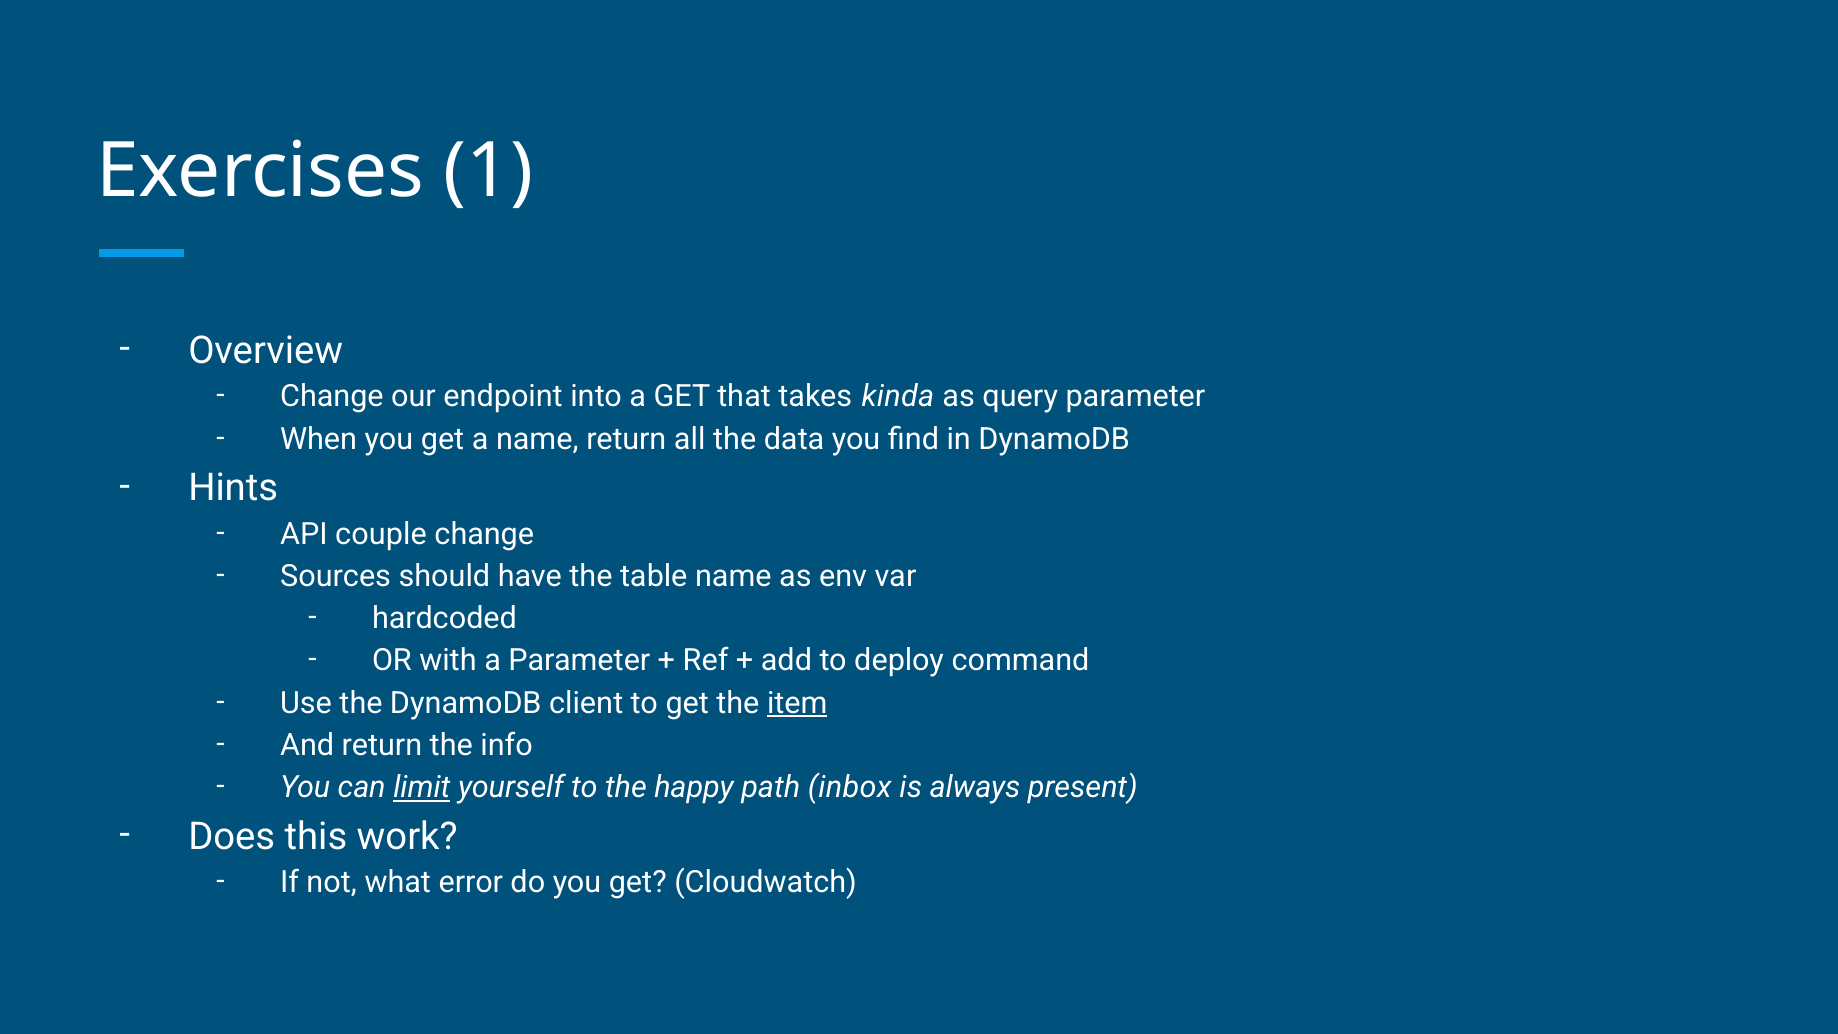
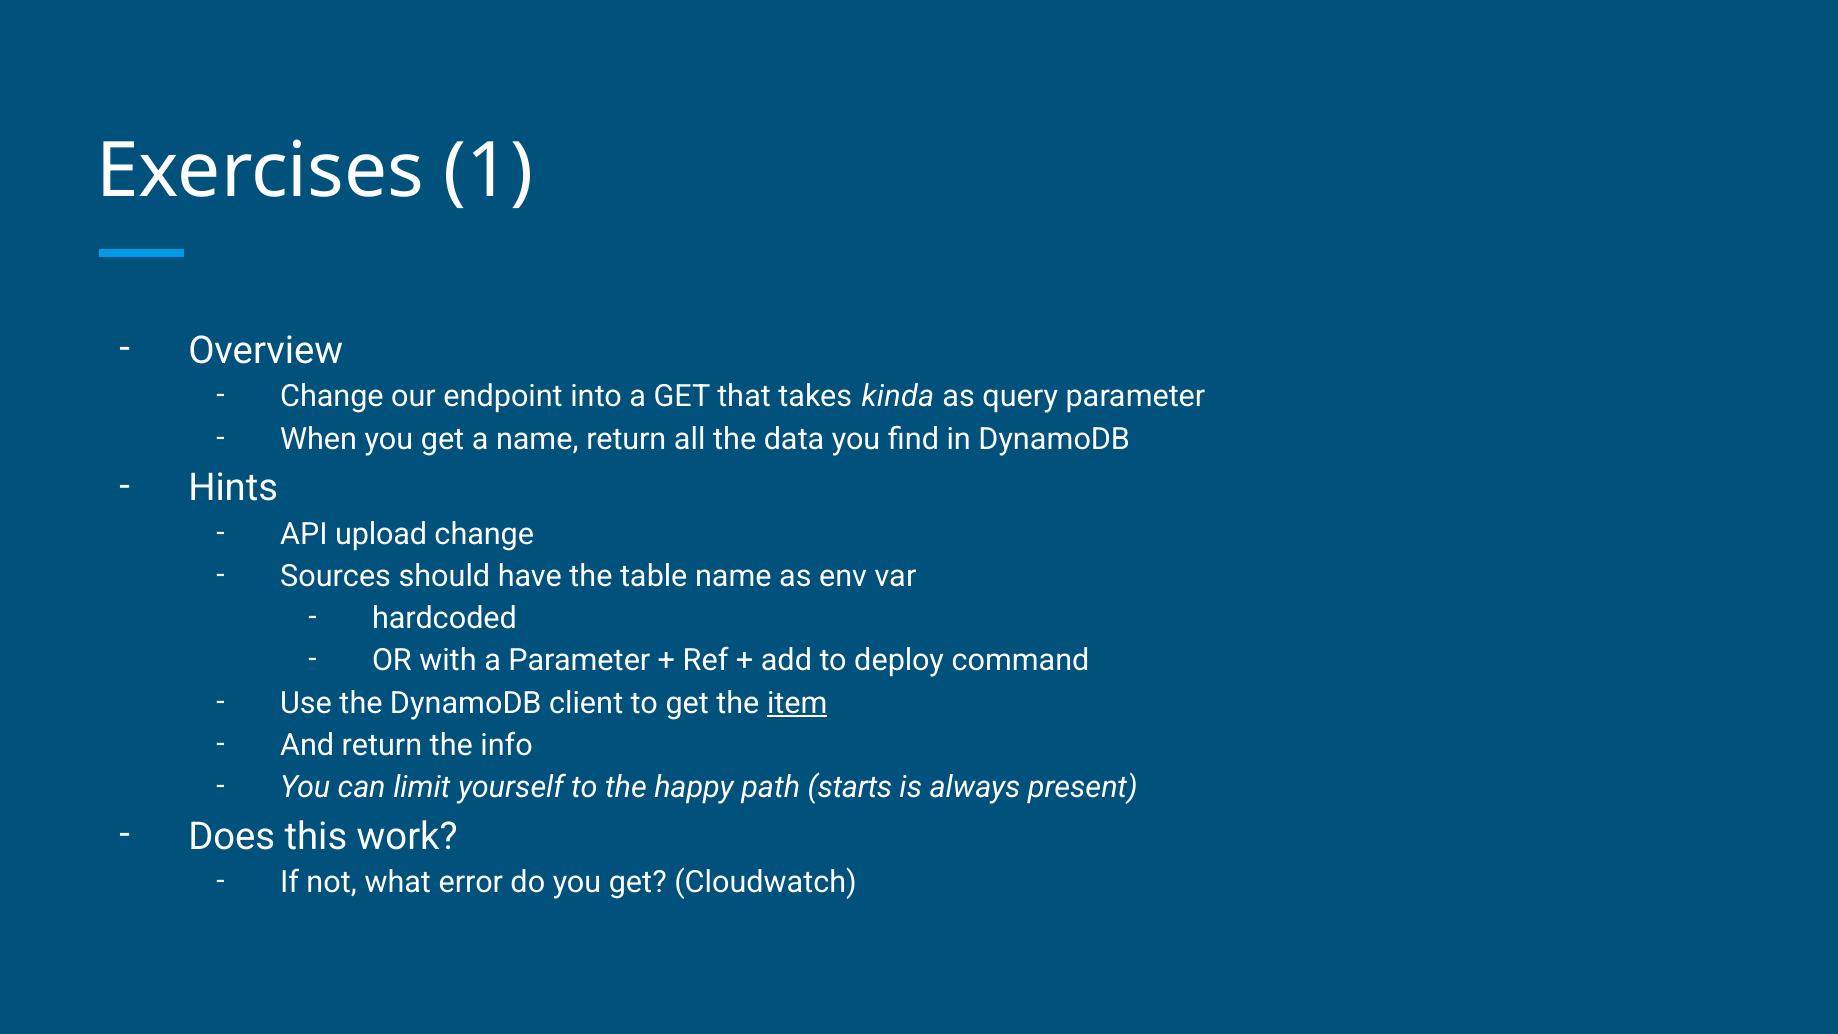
couple: couple -> upload
limit underline: present -> none
inbox: inbox -> starts
